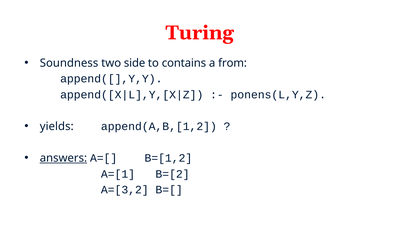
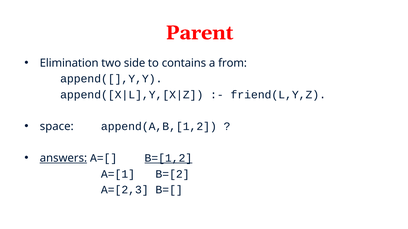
Turing: Turing -> Parent
Soundness: Soundness -> Elimination
ponens(L,Y,Z: ponens(L,Y,Z -> friend(L,Y,Z
yields: yields -> space
B=[1,2 underline: none -> present
A=[3,2: A=[3,2 -> A=[2,3
